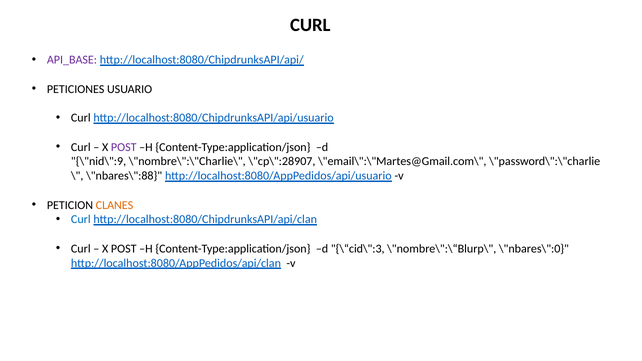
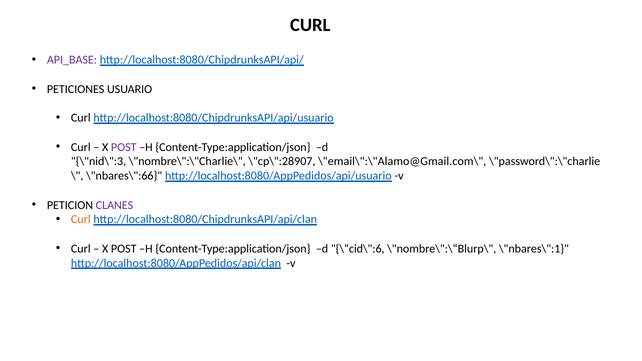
\"nid\":9: \"nid\":9 -> \"nid\":3
\"email\":\"Martes@Gmail.com\: \"email\":\"Martes@Gmail.com\ -> \"email\":\"Alamo@Gmail.com\
\"nbares\":88: \"nbares\":88 -> \"nbares\":66
CLANES colour: orange -> purple
Curl at (81, 220) colour: blue -> orange
\“cid\":3: \“cid\":3 -> \“cid\":6
\"nbares\":0: \"nbares\":0 -> \"nbares\":1
